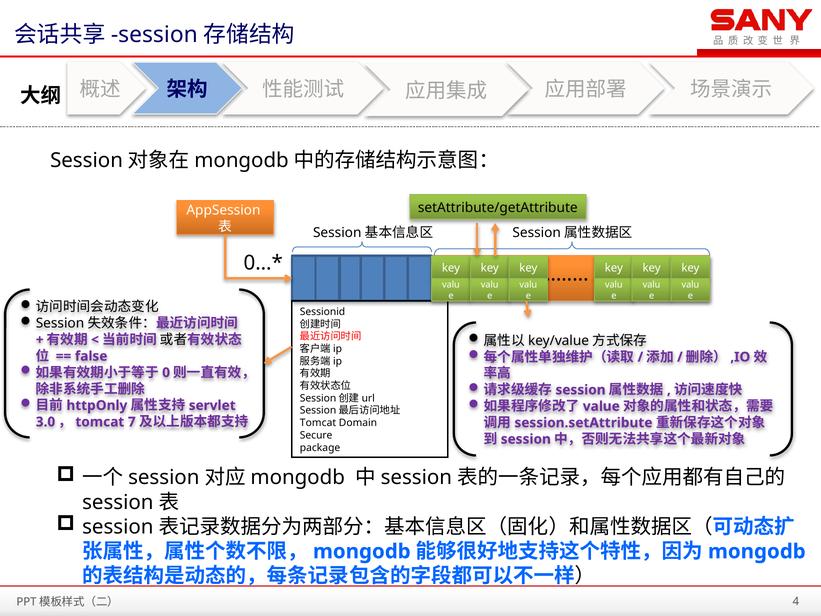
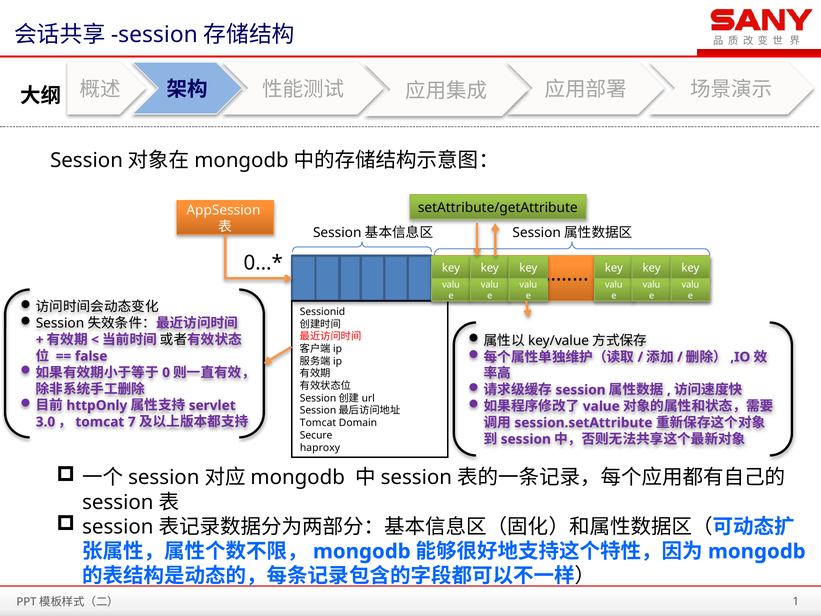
package: package -> haproxy
4: 4 -> 1
